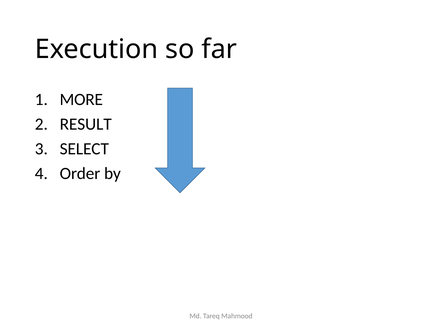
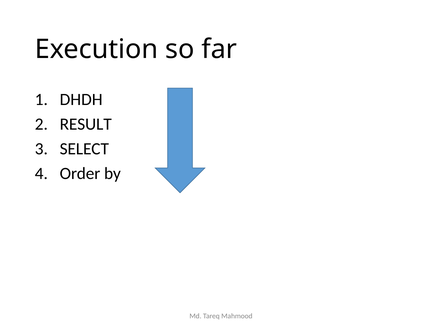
MORE: MORE -> DHDH
